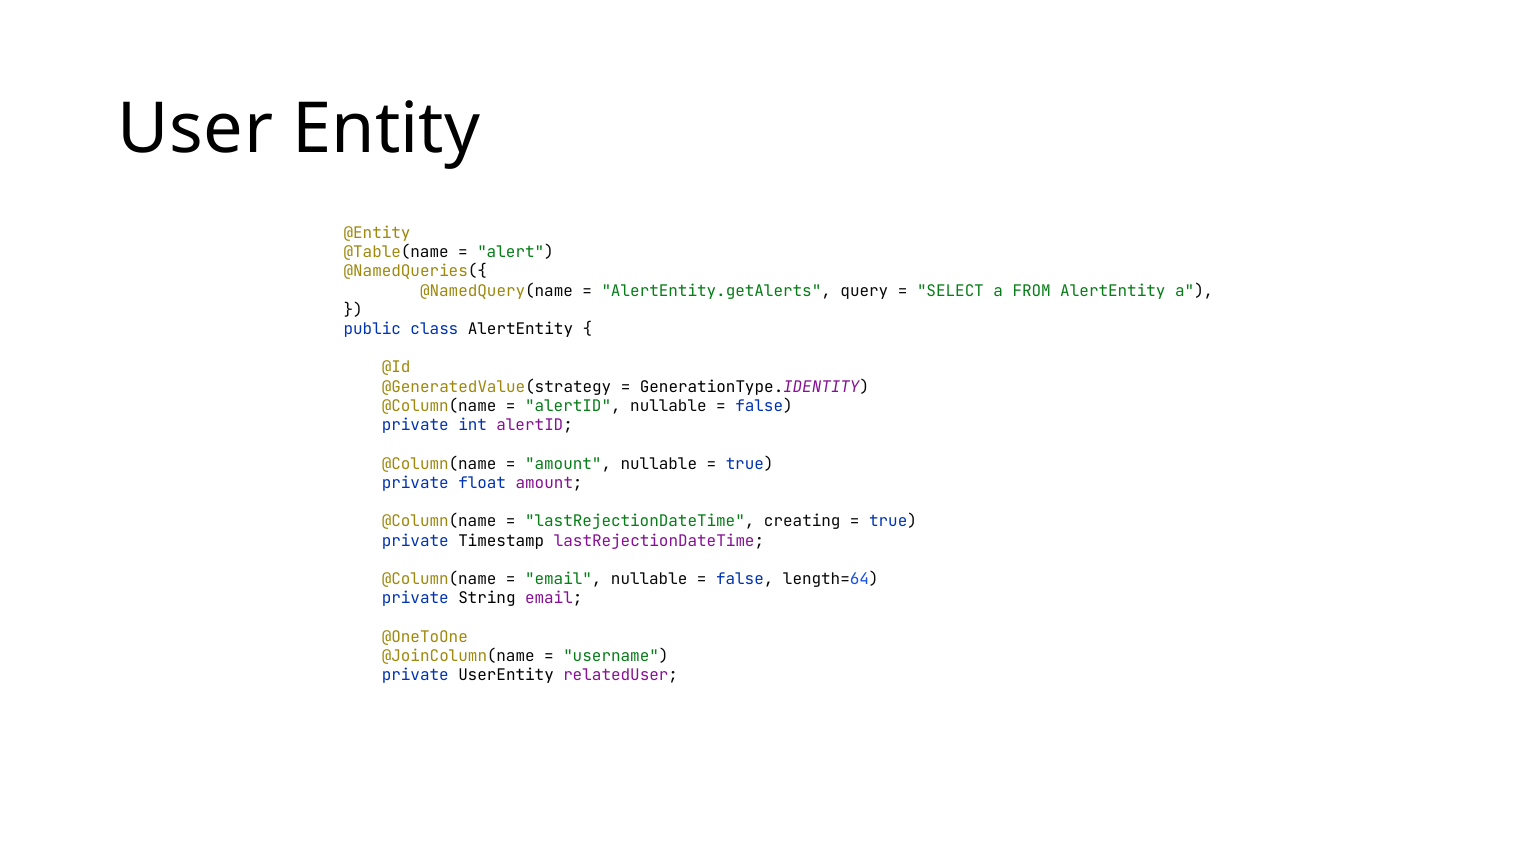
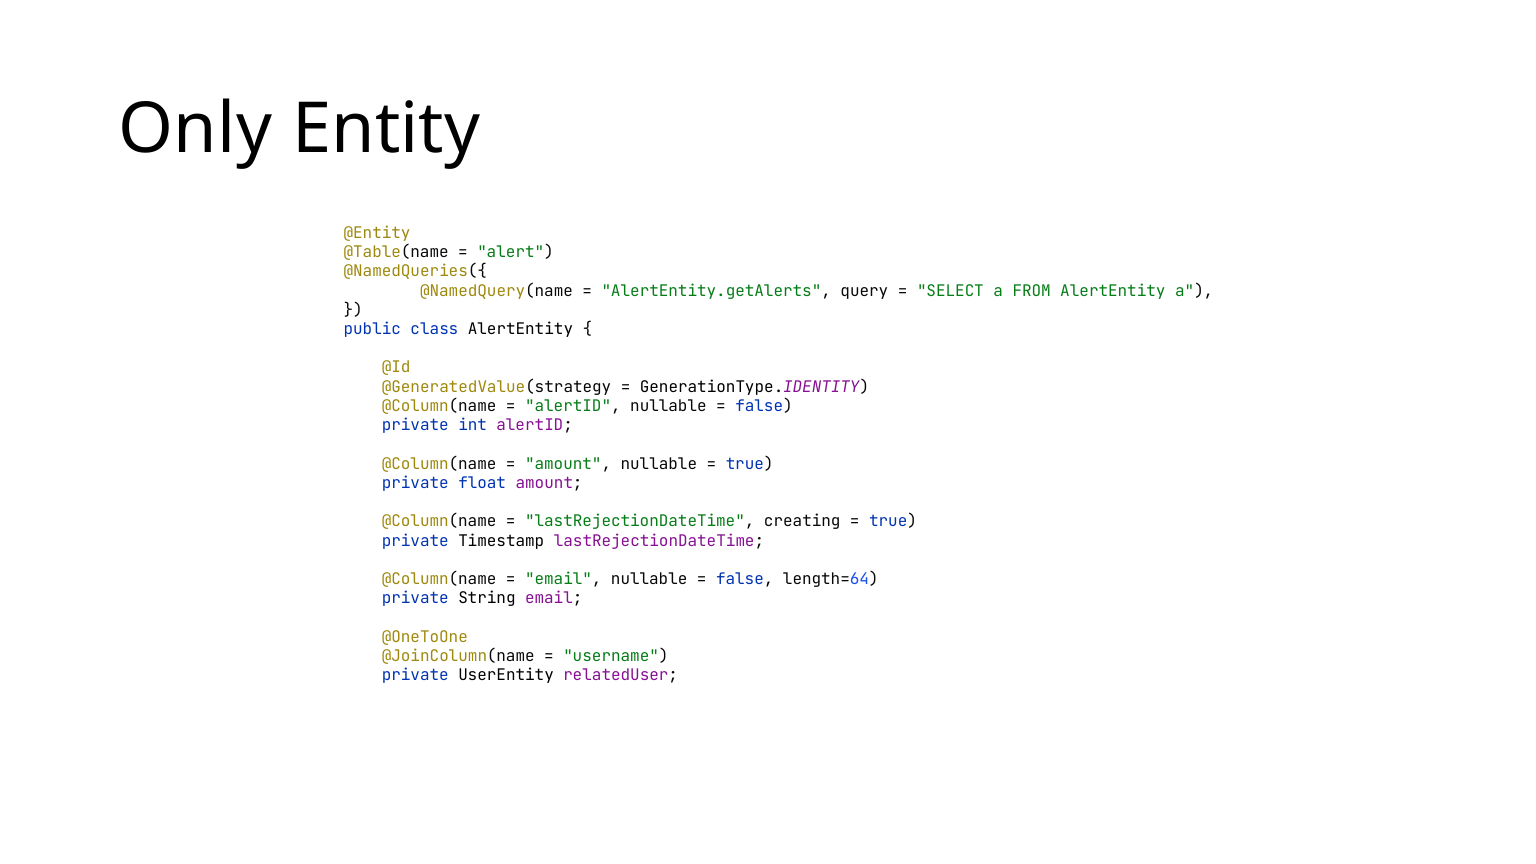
User: User -> Only
